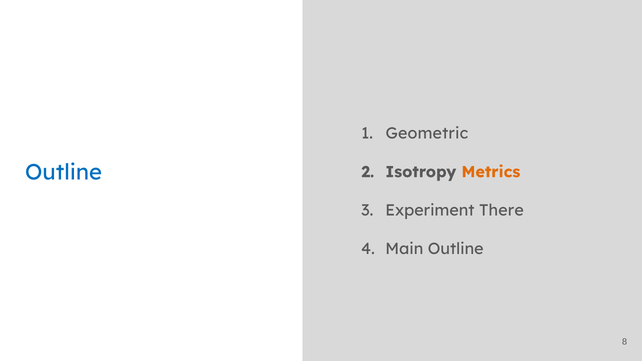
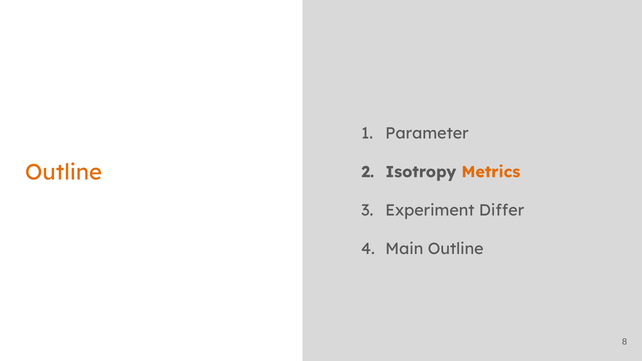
Geometric: Geometric -> Parameter
Outline at (64, 172) colour: blue -> orange
There: There -> Differ
